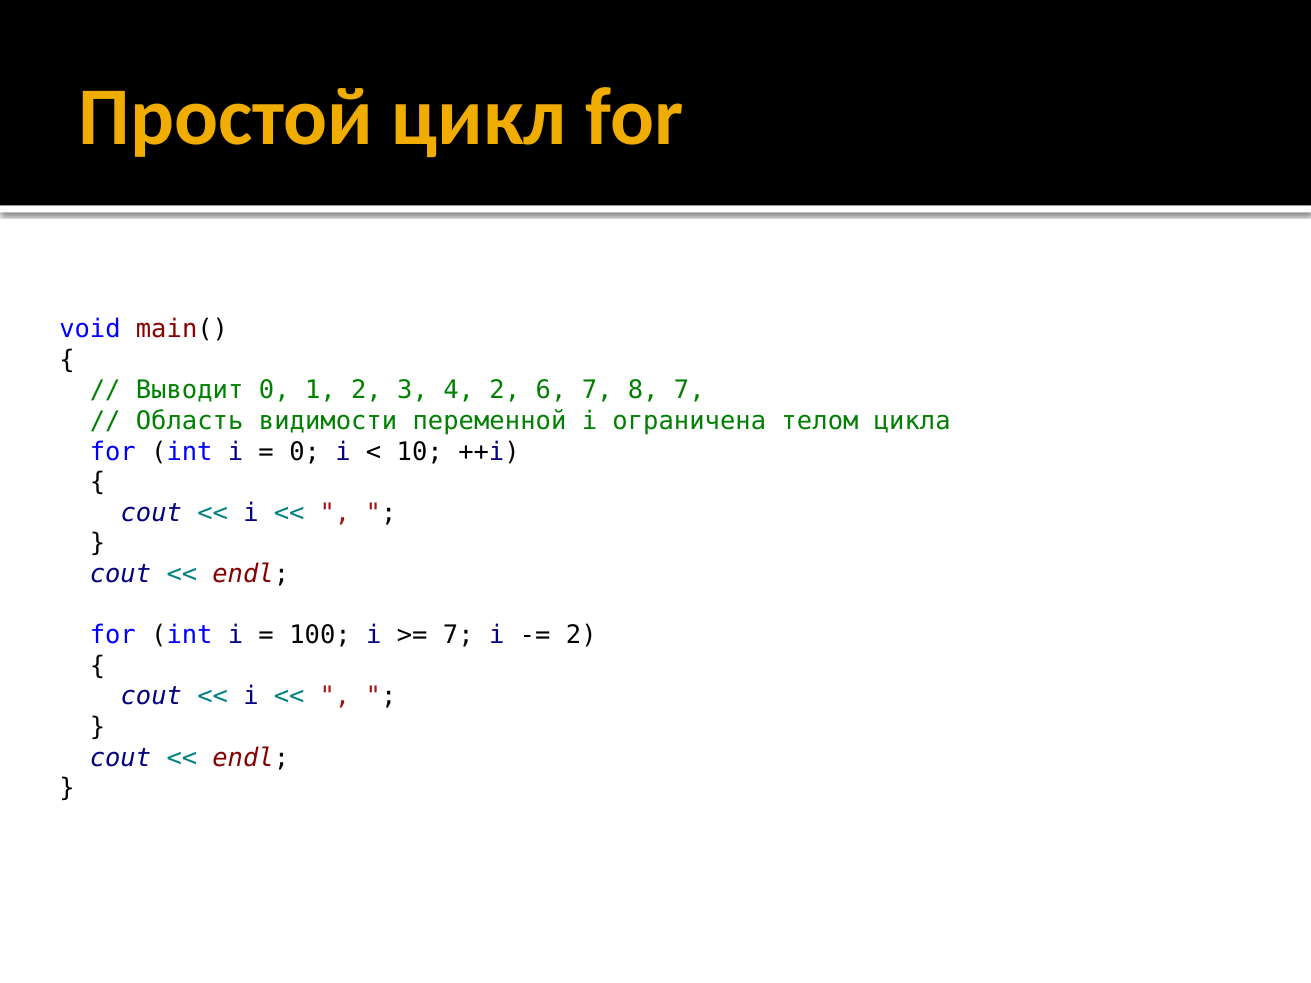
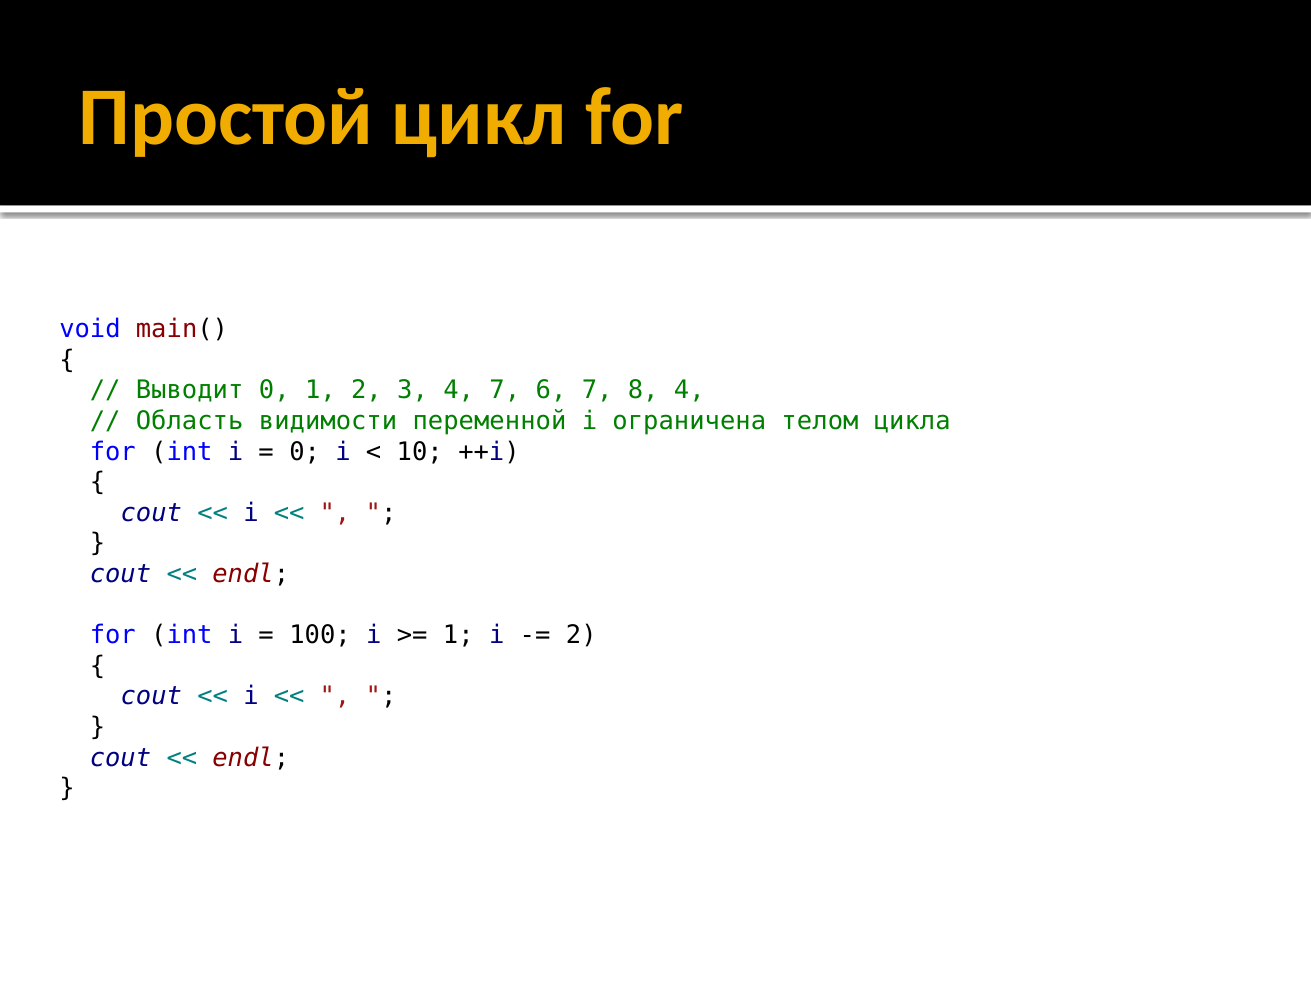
4 2: 2 -> 7
8 7: 7 -> 4
7 at (458, 635): 7 -> 1
